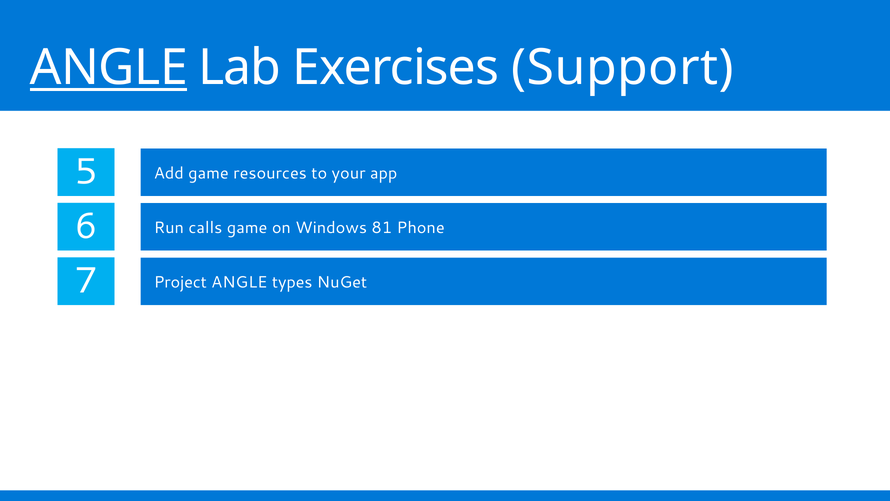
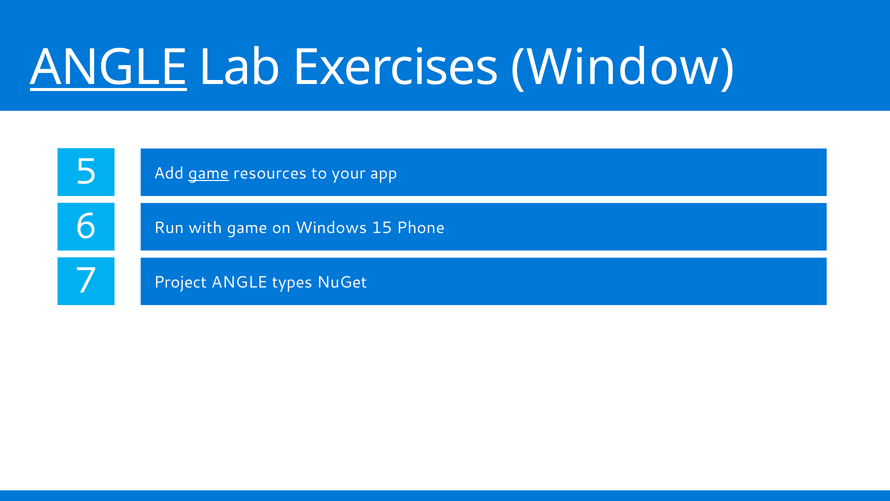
Support: Support -> Window
game at (209, 173) underline: none -> present
calls: calls -> with
81: 81 -> 15
